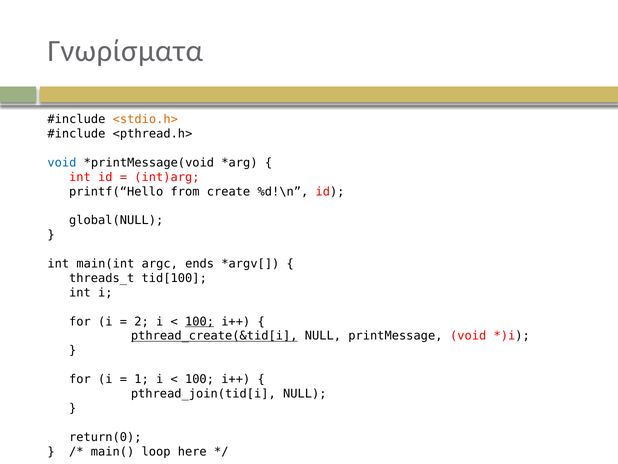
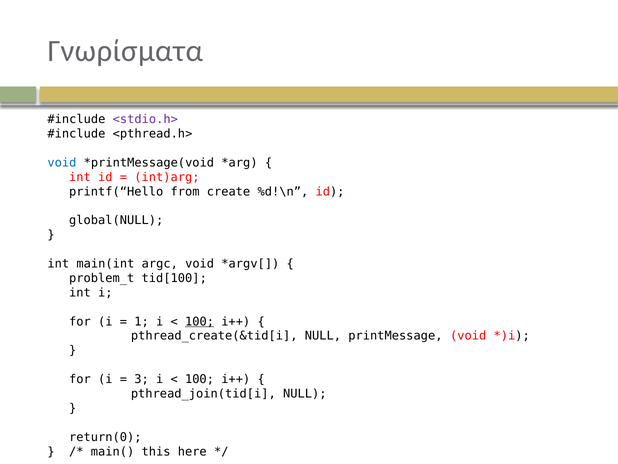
<stdio.h> colour: orange -> purple
argc ends: ends -> void
threads_t: threads_t -> problem_t
2: 2 -> 1
pthread_create(&tid[i underline: present -> none
1: 1 -> 3
loop: loop -> this
